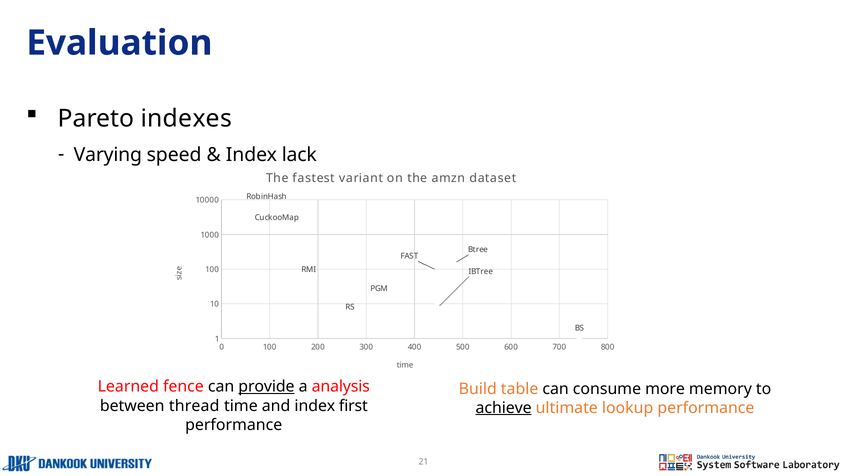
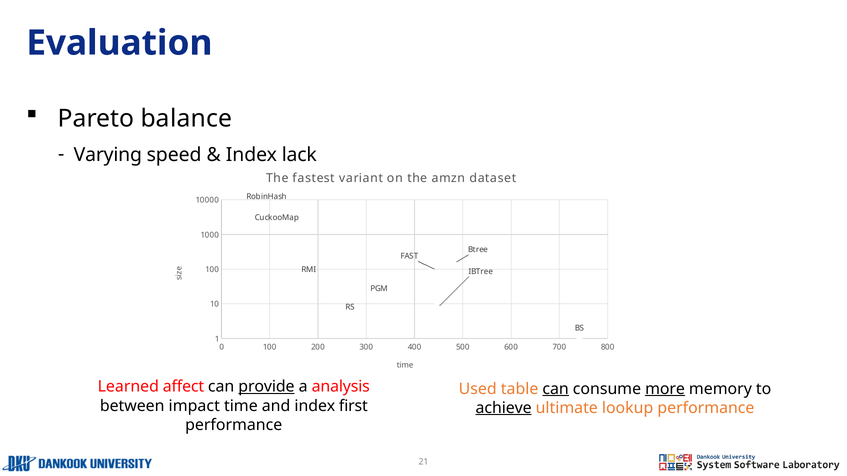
indexes: indexes -> balance
fence: fence -> affect
Build: Build -> Used
can at (556, 389) underline: none -> present
more underline: none -> present
thread: thread -> impact
